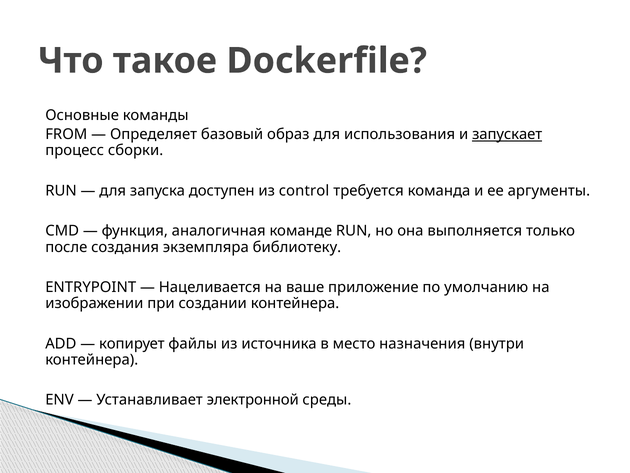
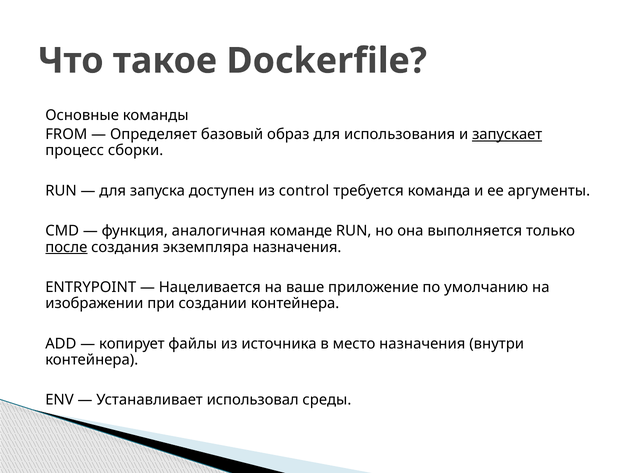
после underline: none -> present
экземпляра библиотеку: библиотеку -> назначения
электронной: электронной -> использовал
